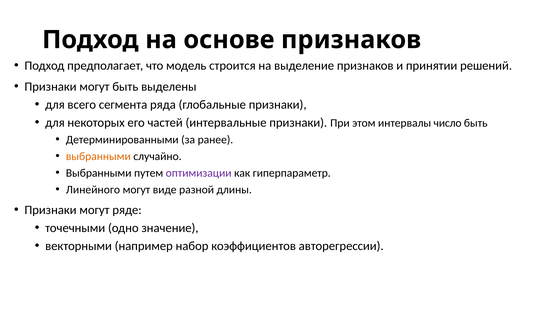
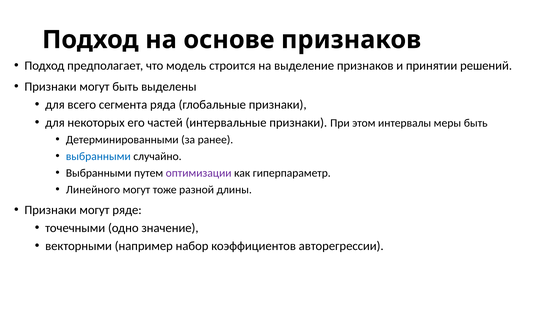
число: число -> меры
выбранными at (98, 157) colour: orange -> blue
виде: виде -> тоже
